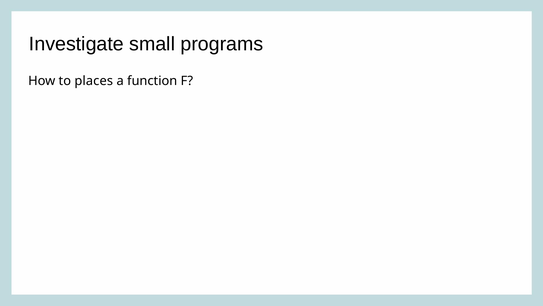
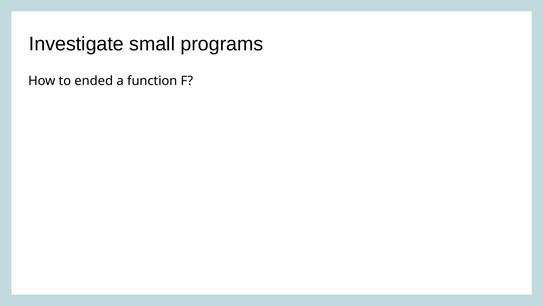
places: places -> ended
